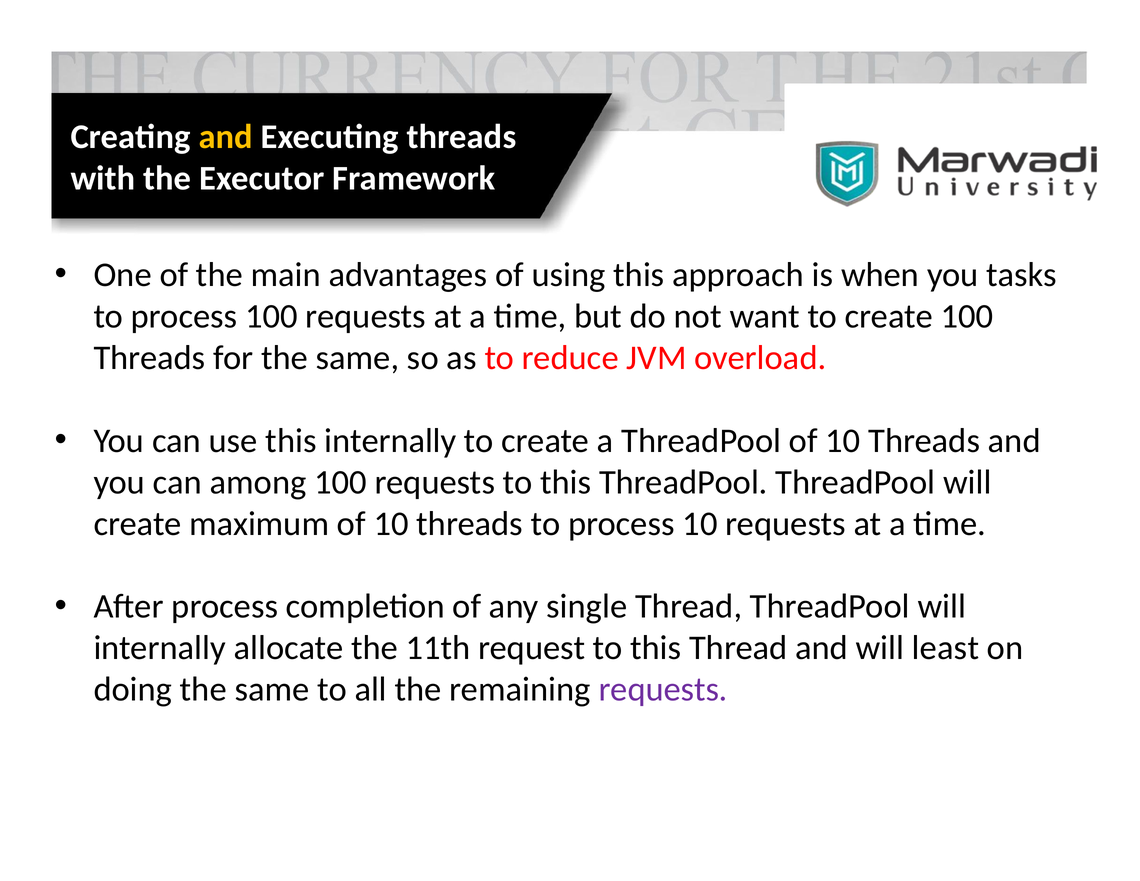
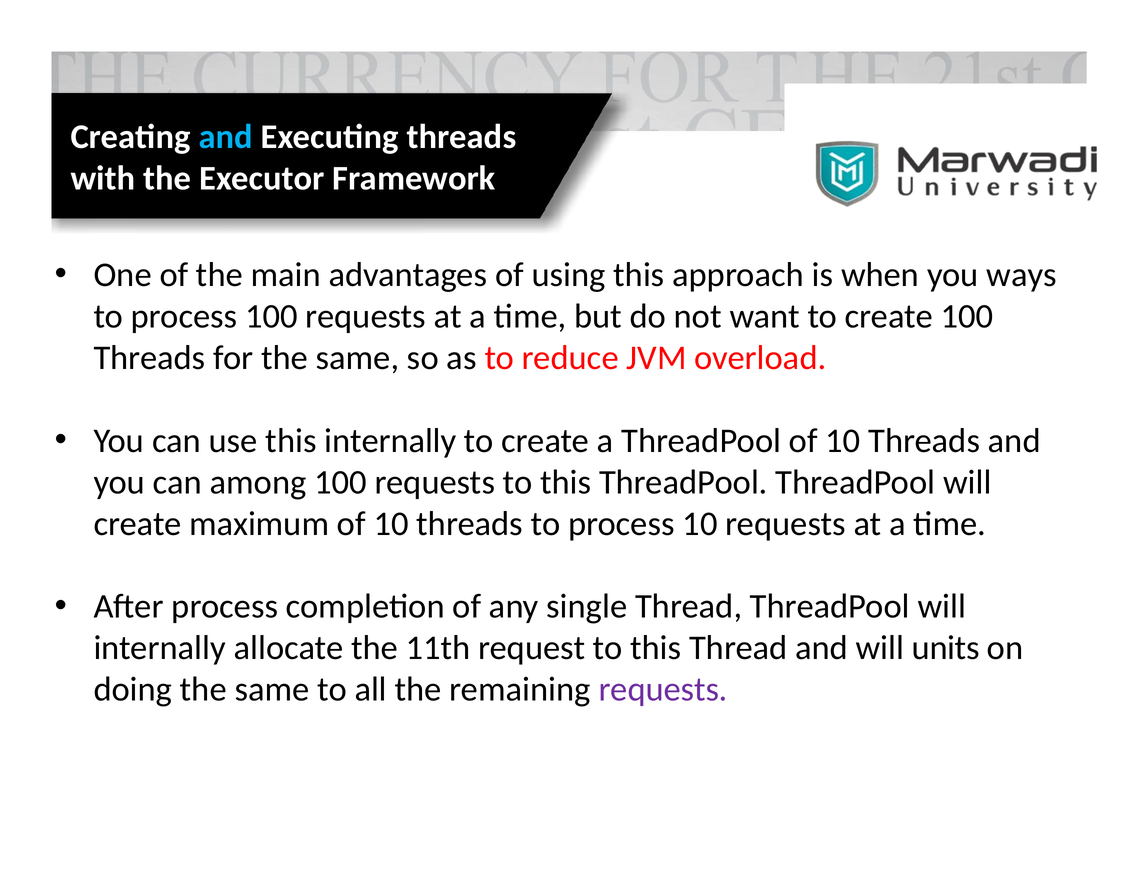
and at (226, 137) colour: yellow -> light blue
tasks: tasks -> ways
least: least -> units
